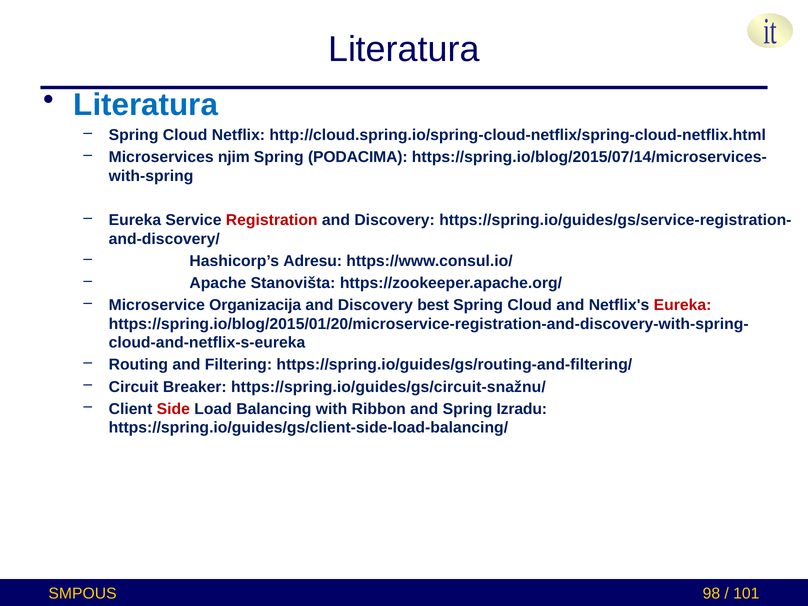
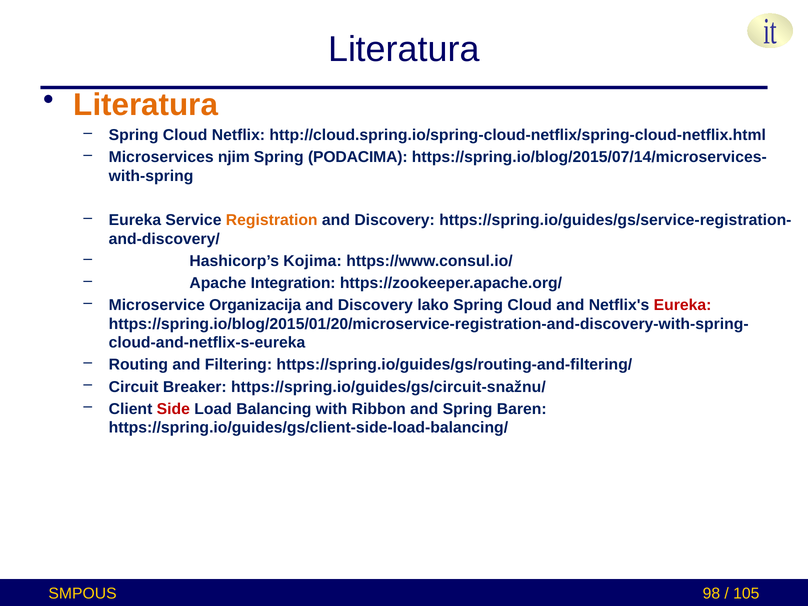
Literatura at (146, 105) colour: blue -> orange
Registration colour: red -> orange
Adresu: Adresu -> Kojima
Stanovišta: Stanovišta -> Integration
best: best -> lako
Izradu: Izradu -> Baren
101: 101 -> 105
